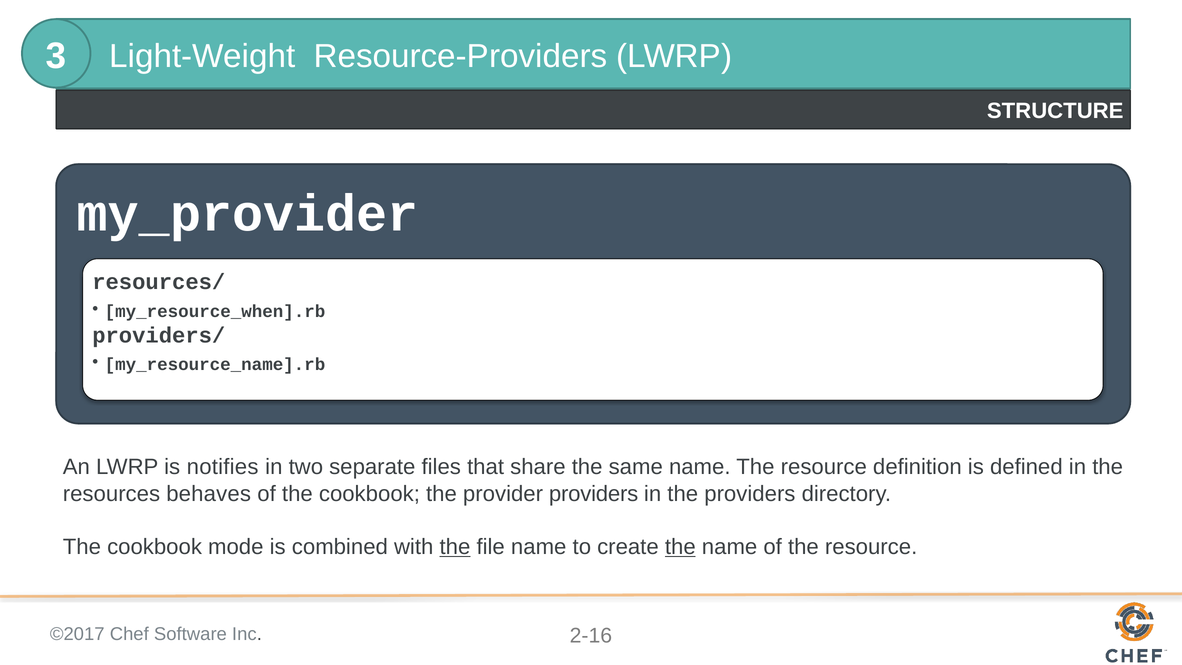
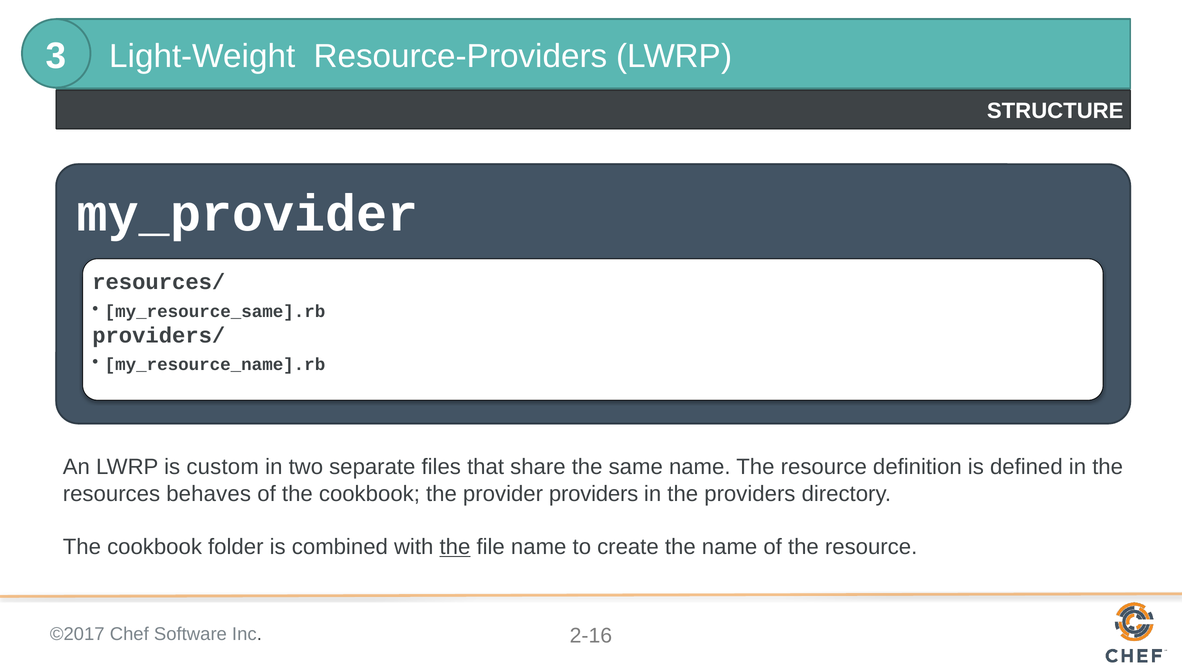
my_resource_when].rb: my_resource_when].rb -> my_resource_same].rb
notifies: notifies -> custom
mode: mode -> folder
the at (680, 547) underline: present -> none
